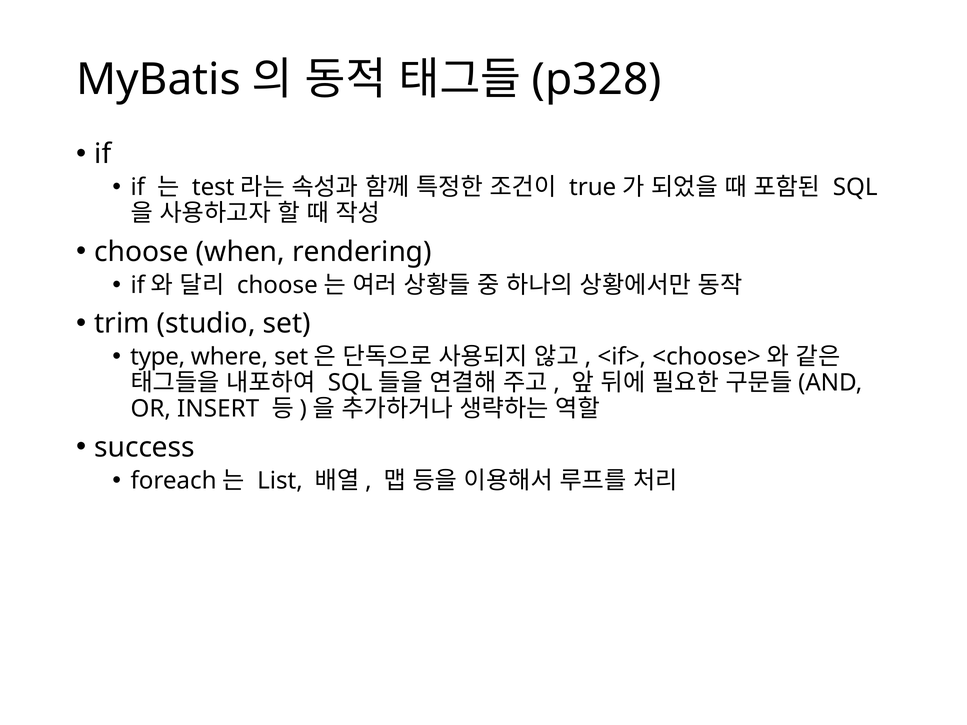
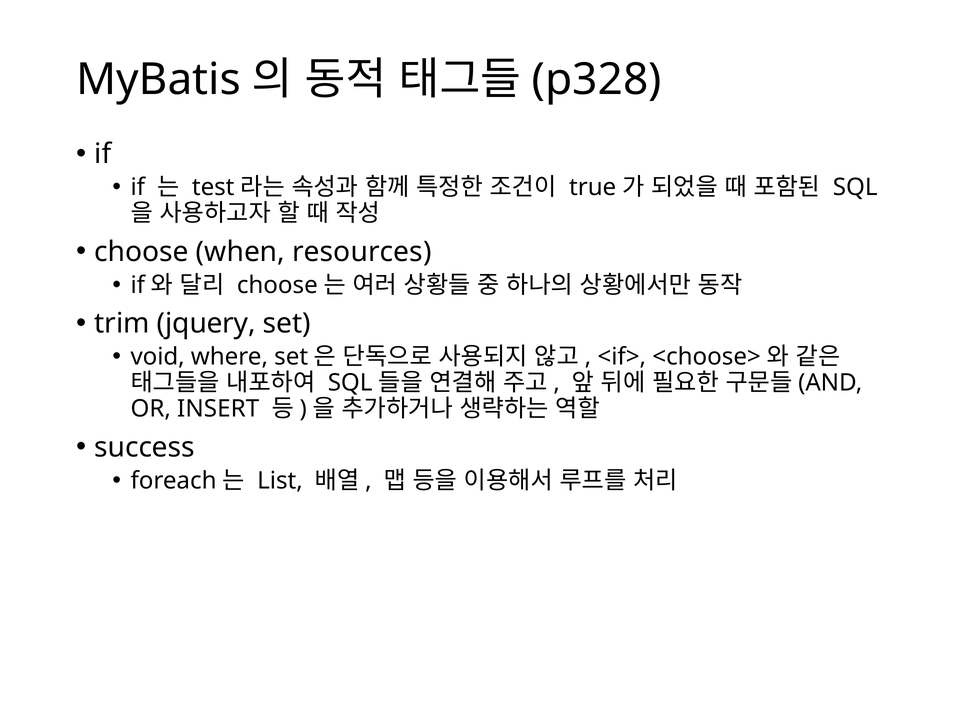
rendering: rendering -> resources
studio: studio -> jquery
type: type -> void
